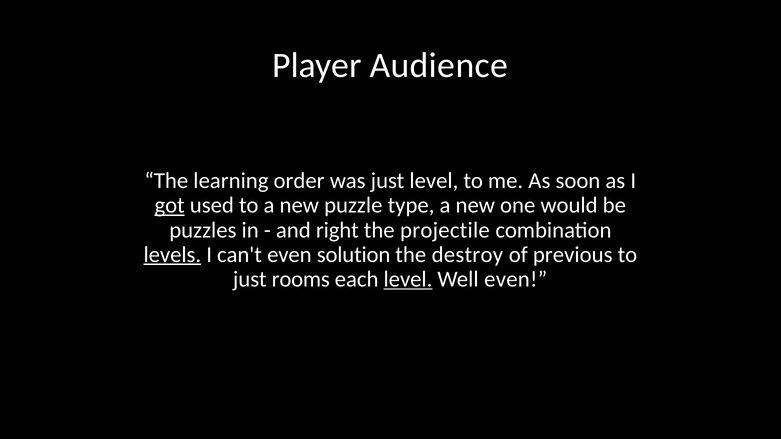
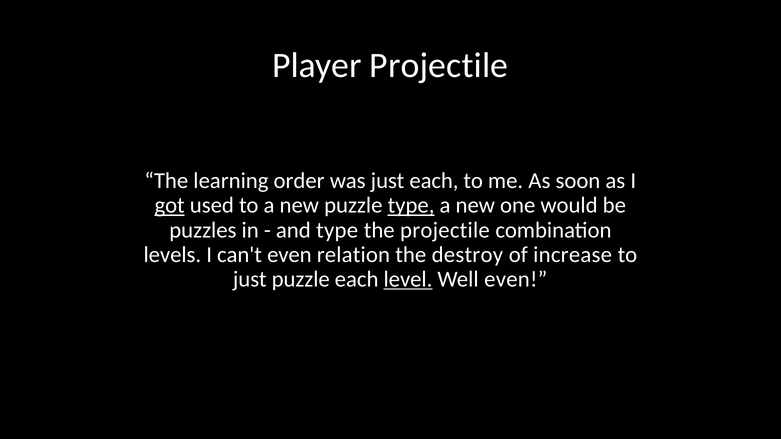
Player Audience: Audience -> Projectile
just level: level -> each
type at (411, 206) underline: none -> present
and right: right -> type
levels underline: present -> none
solution: solution -> relation
previous: previous -> increase
just rooms: rooms -> puzzle
